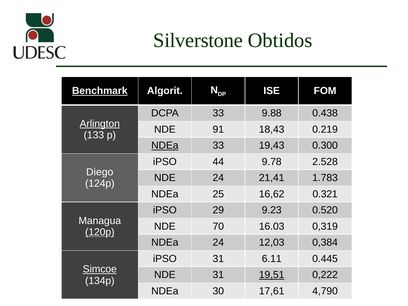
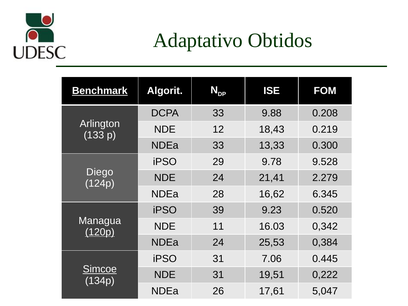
Silverstone: Silverstone -> Adaptativo
0.438: 0.438 -> 0.208
Arlington underline: present -> none
91: 91 -> 12
NDEa at (165, 146) underline: present -> none
19,43: 19,43 -> 13,33
44: 44 -> 29
2.528: 2.528 -> 9.528
1.783: 1.783 -> 2.279
25: 25 -> 28
0.321: 0.321 -> 6.345
29: 29 -> 39
70: 70 -> 11
0,319: 0,319 -> 0,342
12,03: 12,03 -> 25,53
6.11: 6.11 -> 7.06
19,51 underline: present -> none
30: 30 -> 26
4,790: 4,790 -> 5,047
